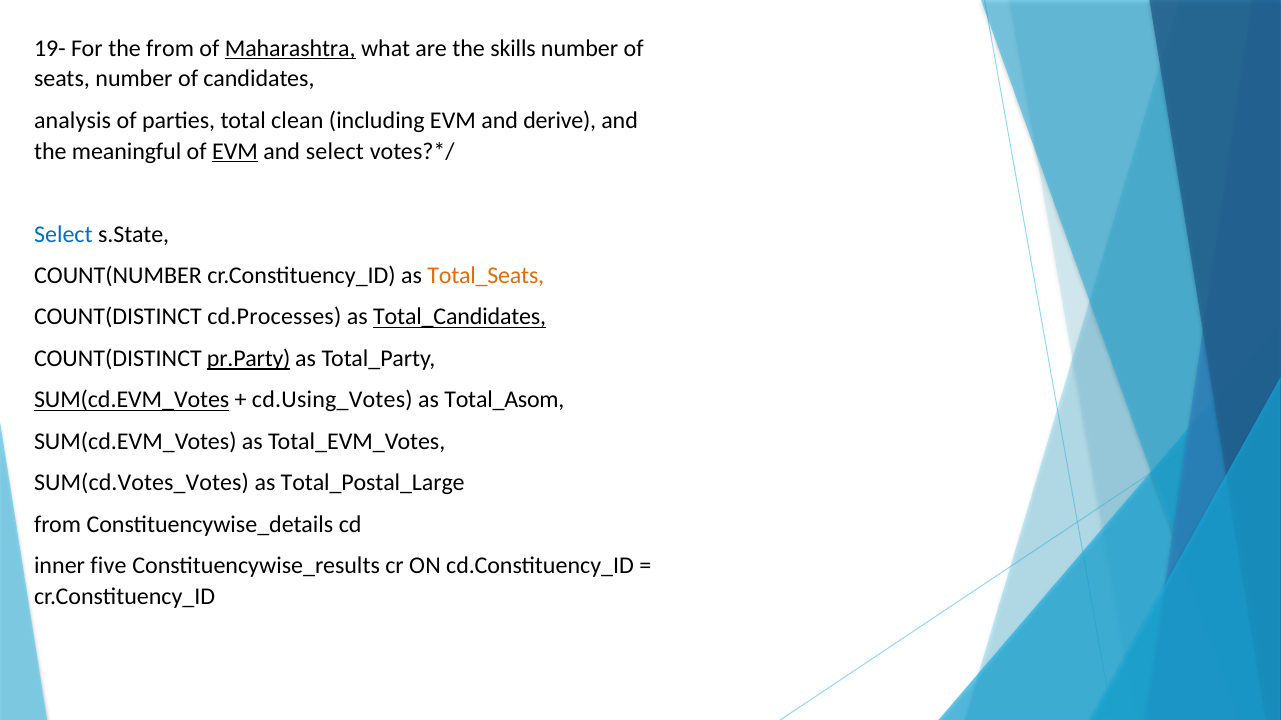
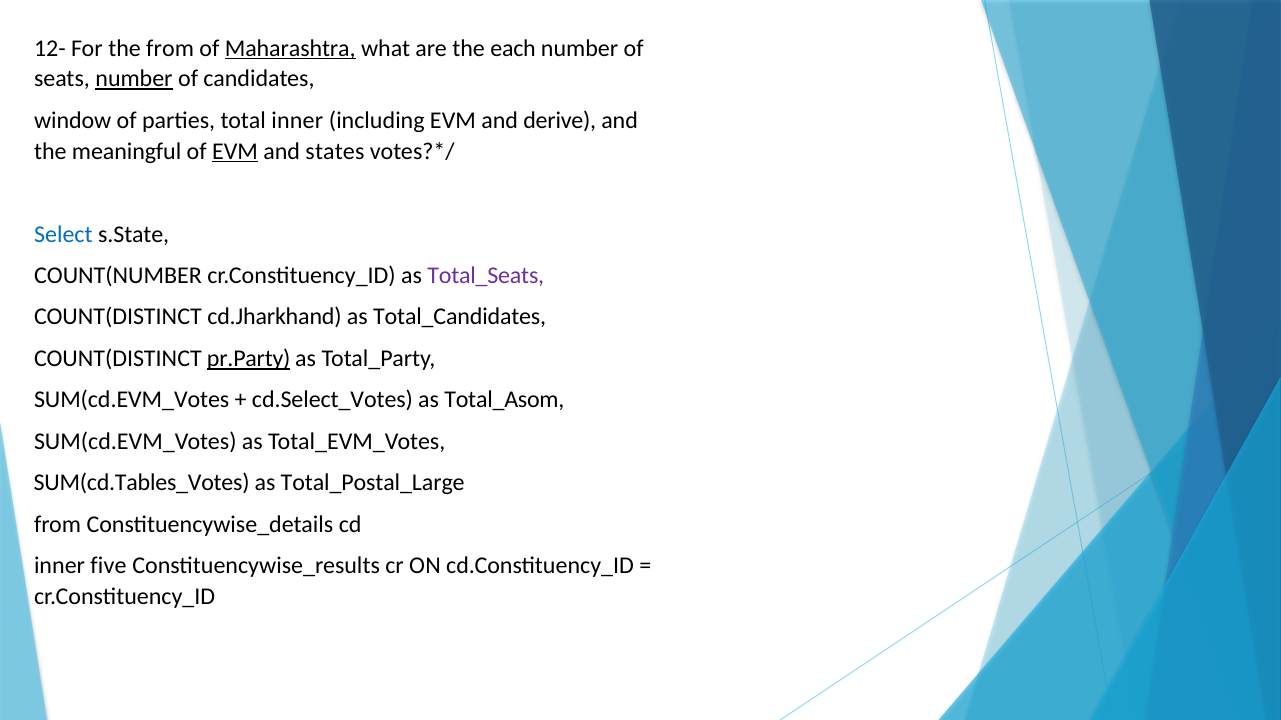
19-: 19- -> 12-
skills: skills -> each
number at (134, 79) underline: none -> present
analysis: analysis -> window
total clean: clean -> inner
and select: select -> states
Total_Seats colour: orange -> purple
cd.Processes: cd.Processes -> cd.Jharkhand
Total_Candidates underline: present -> none
SUM(cd.EVM_Votes at (132, 400) underline: present -> none
cd.Using_Votes: cd.Using_Votes -> cd.Select_Votes
SUM(cd.Votes_Votes: SUM(cd.Votes_Votes -> SUM(cd.Tables_Votes
